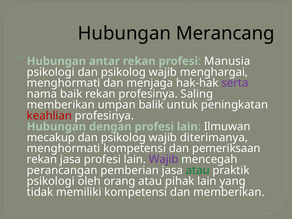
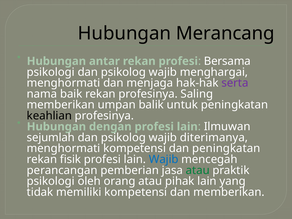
Manusia: Manusia -> Bersama
keahlian colour: red -> black
mecakup: mecakup -> sejumlah
dan pemeriksaan: pemeriksaan -> peningkatan
rekan jasa: jasa -> fisik
Wajib at (164, 159) colour: purple -> blue
